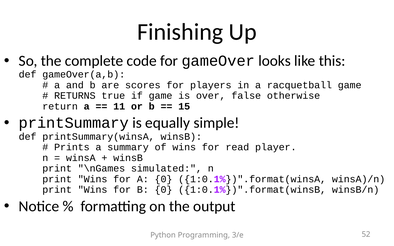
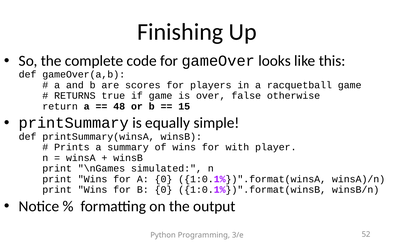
11: 11 -> 48
read: read -> with
